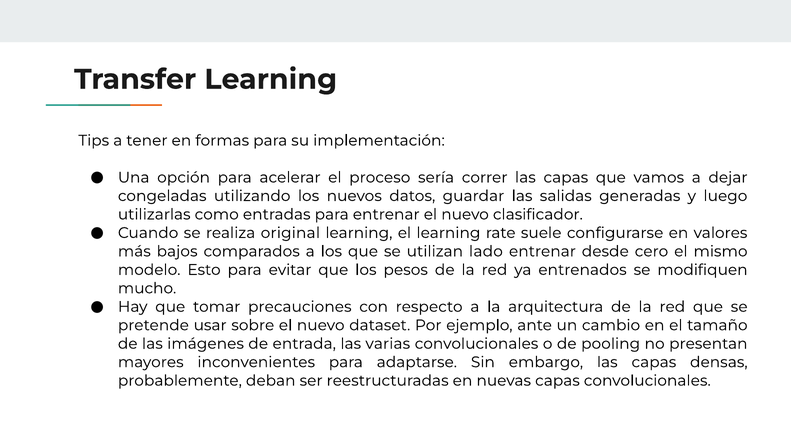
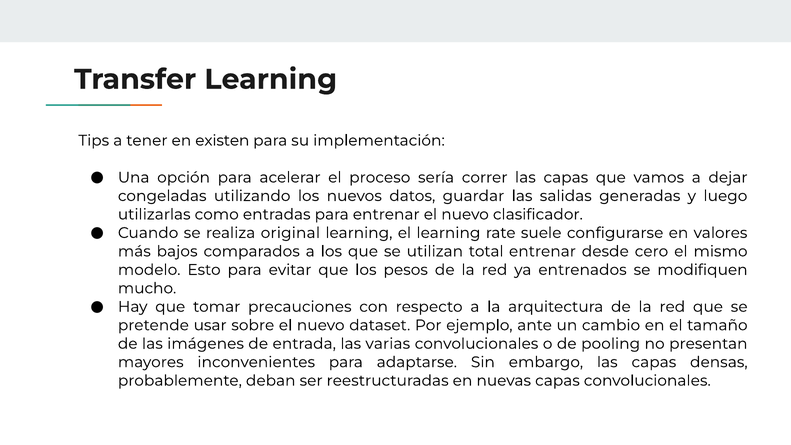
formas: formas -> existen
lado: lado -> total
